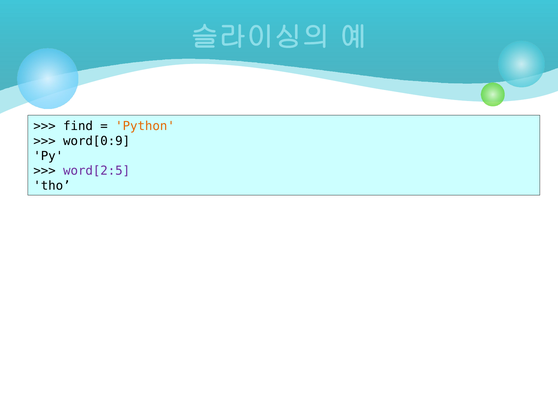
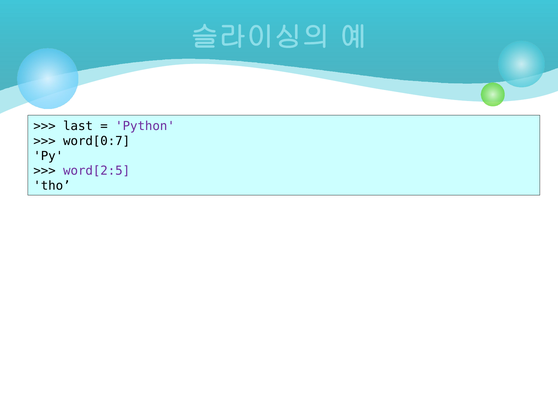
find: find -> last
Python colour: orange -> purple
word[0:9: word[0:9 -> word[0:7
